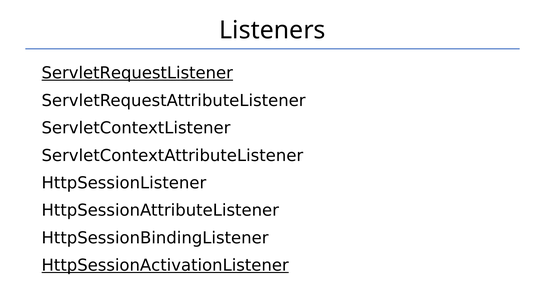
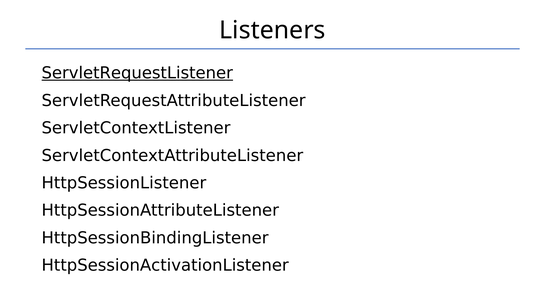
HttpSessionActivationListener underline: present -> none
